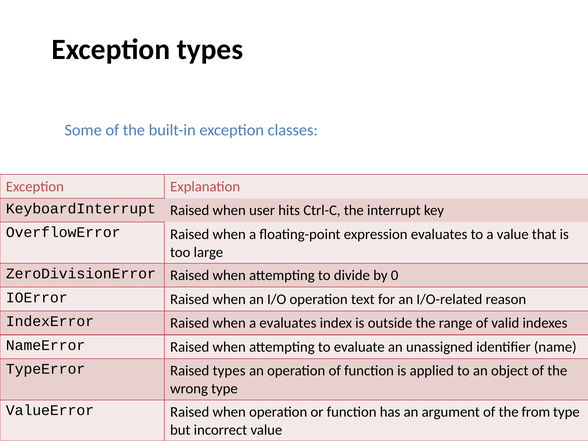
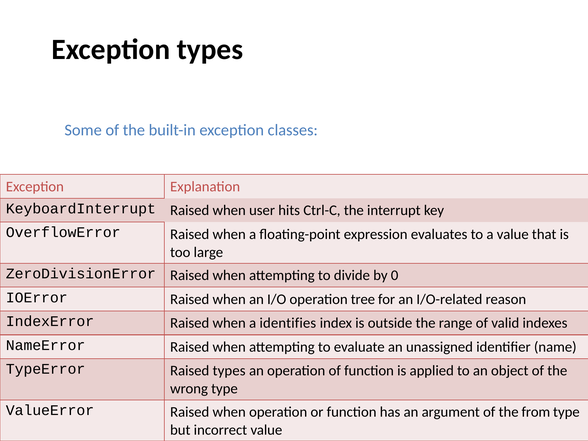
text: text -> tree
a evaluates: evaluates -> identifies
